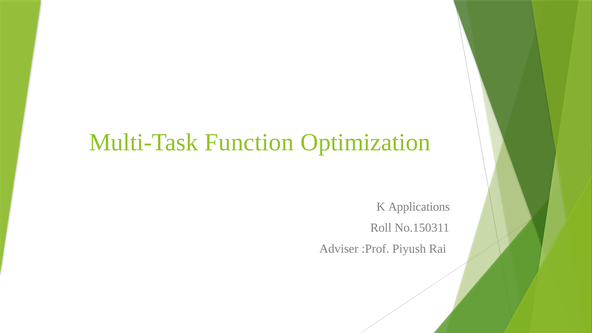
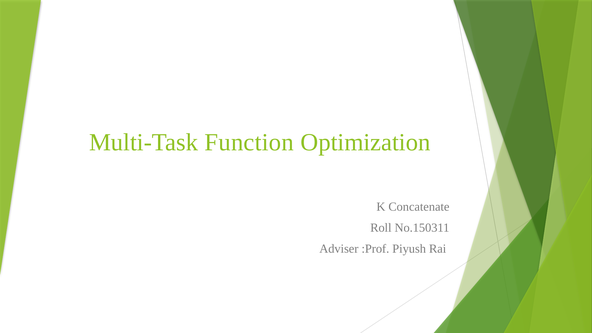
Applications: Applications -> Concatenate
